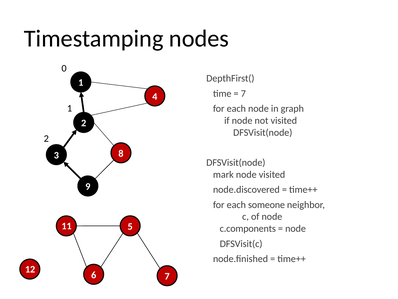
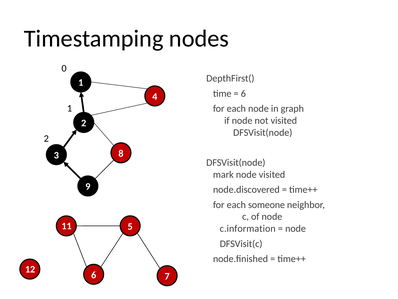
7 at (243, 93): 7 -> 6
c.components: c.components -> c.information
